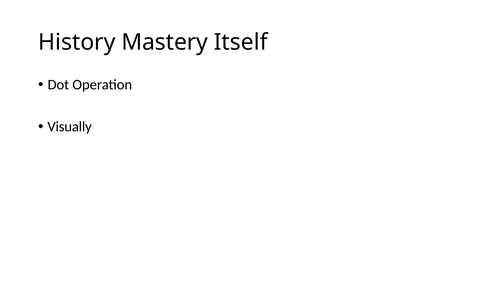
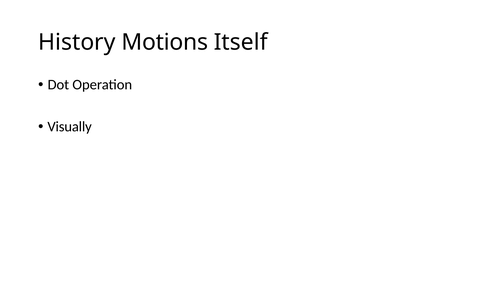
Mastery: Mastery -> Motions
